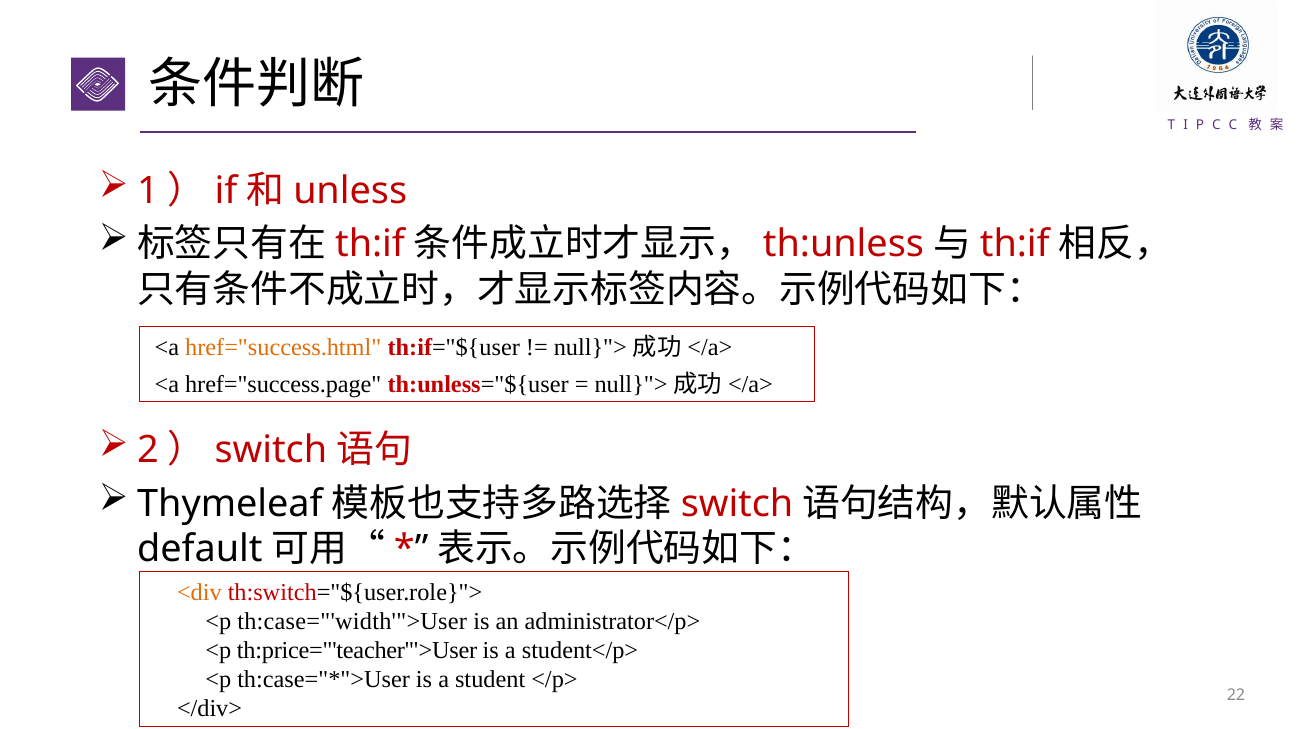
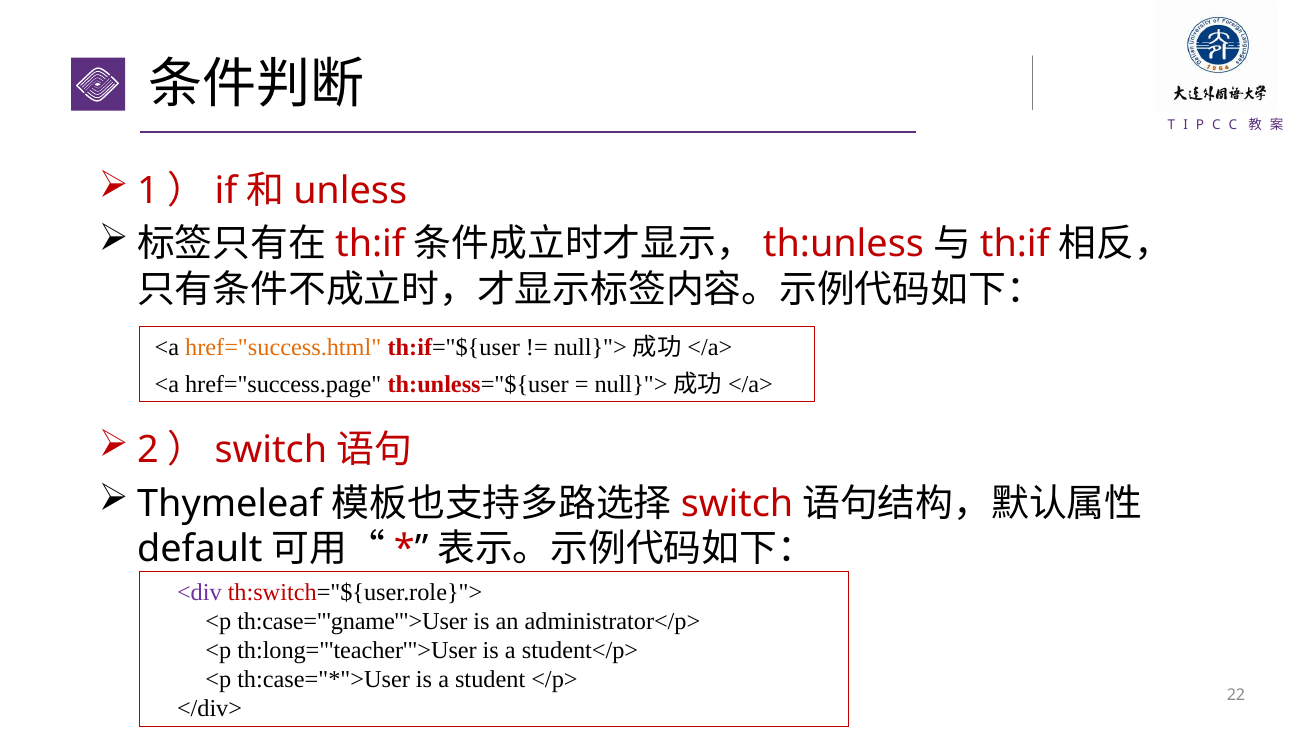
<div colour: orange -> purple
th:case="'width'">User: th:case="'width'">User -> th:case="'gname'">User
th:price="'teacher'">User: th:price="'teacher'">User -> th:long="'teacher'">User
